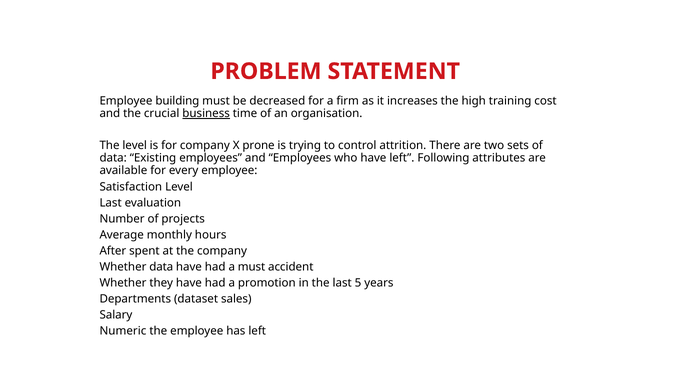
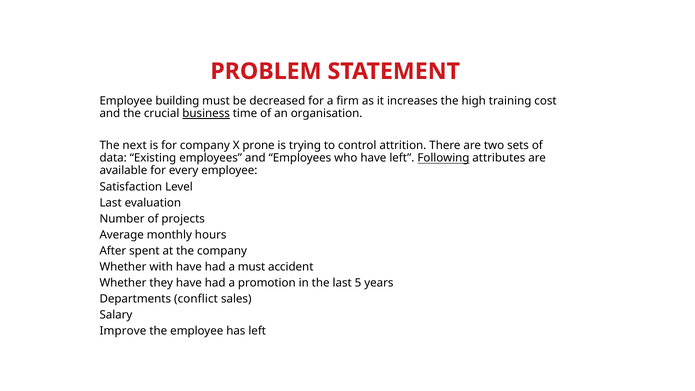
The level: level -> next
Following underline: none -> present
Whether data: data -> with
dataset: dataset -> conflict
Numeric: Numeric -> Improve
